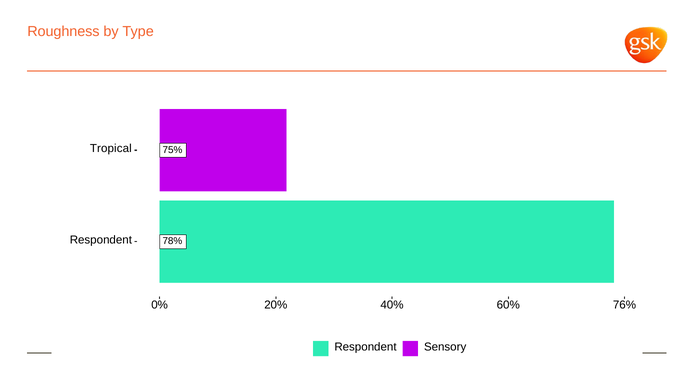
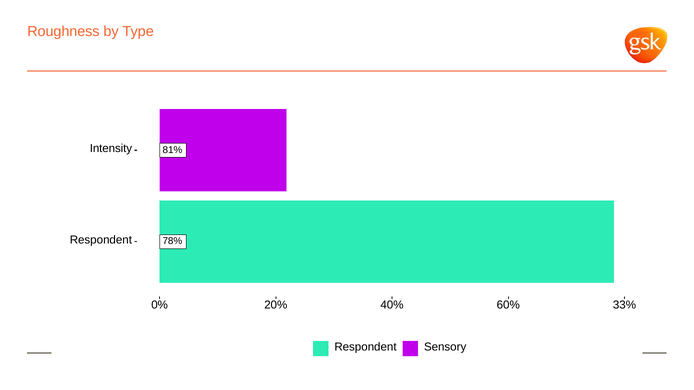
Tropical: Tropical -> Intensity
75%: 75% -> 81%
76%: 76% -> 33%
